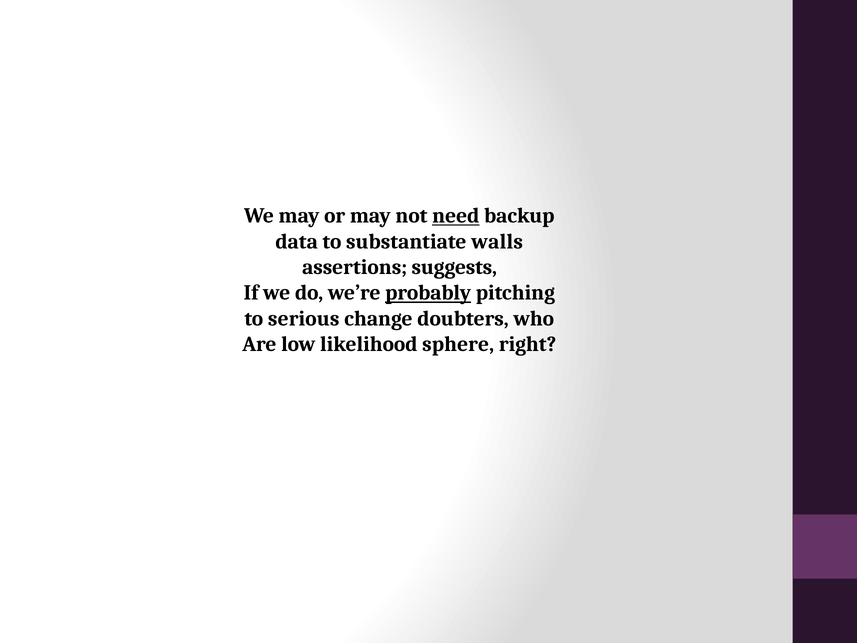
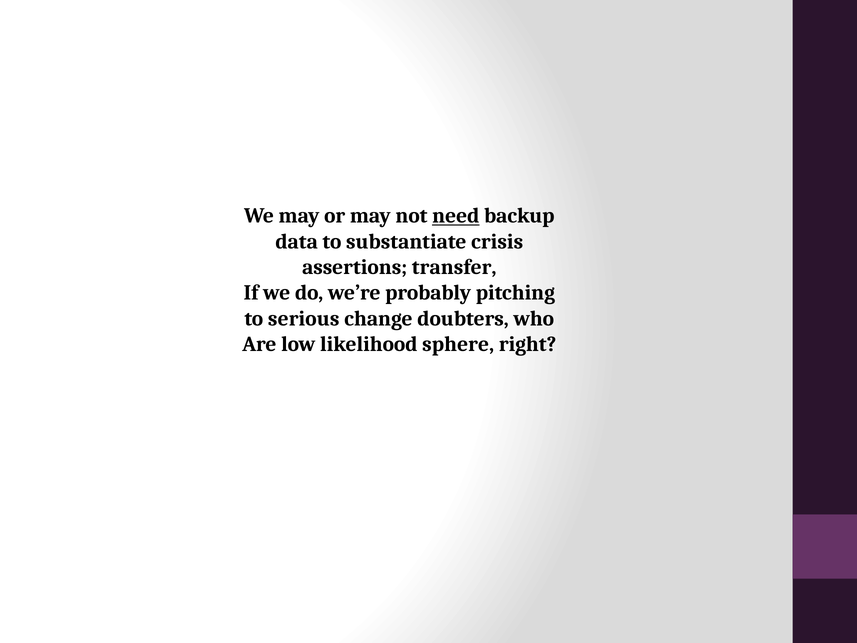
walls: walls -> crisis
suggests: suggests -> transfer
probably underline: present -> none
